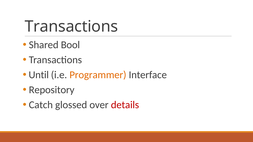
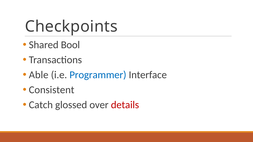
Transactions at (71, 27): Transactions -> Checkpoints
Until: Until -> Able
Programmer colour: orange -> blue
Repository: Repository -> Consistent
